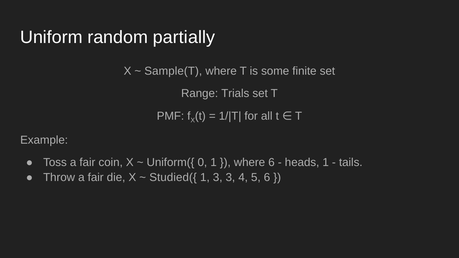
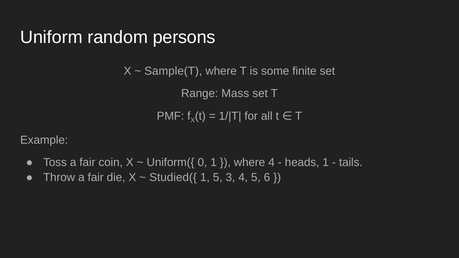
partially: partially -> persons
Trials: Trials -> Mass
where 6: 6 -> 4
1 3: 3 -> 5
